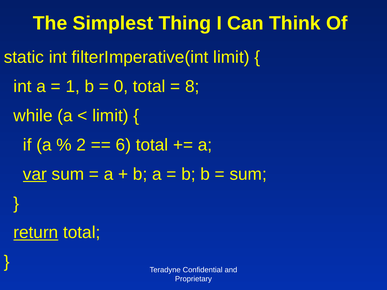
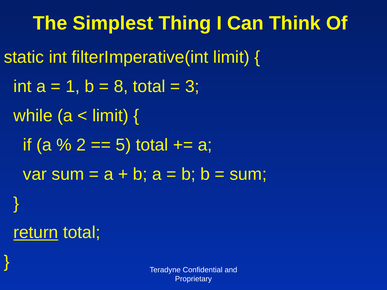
0: 0 -> 8
8: 8 -> 3
6: 6 -> 5
var underline: present -> none
